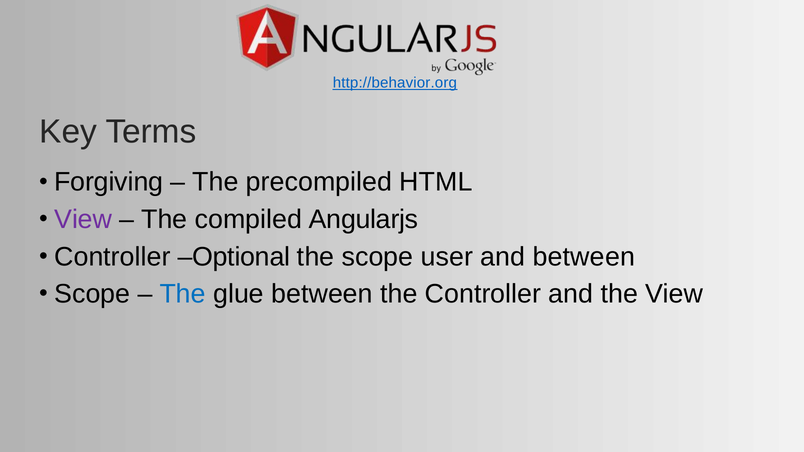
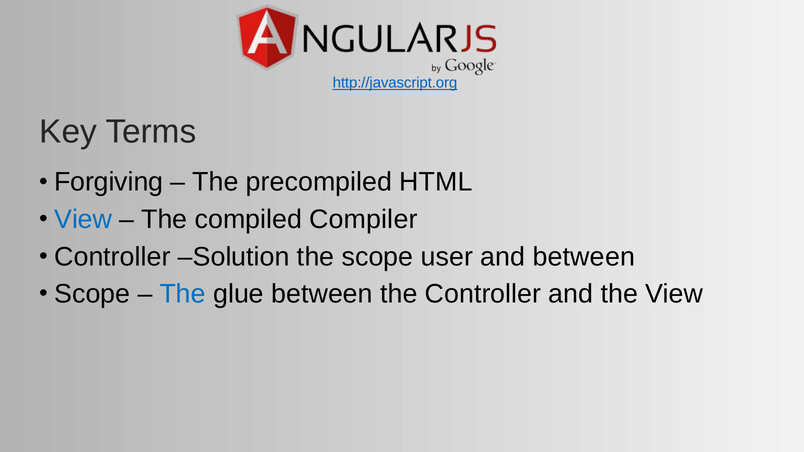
http://behavior.org: http://behavior.org -> http://javascript.org
View at (83, 220) colour: purple -> blue
Angularjs: Angularjs -> Compiler
Optional: Optional -> Solution
